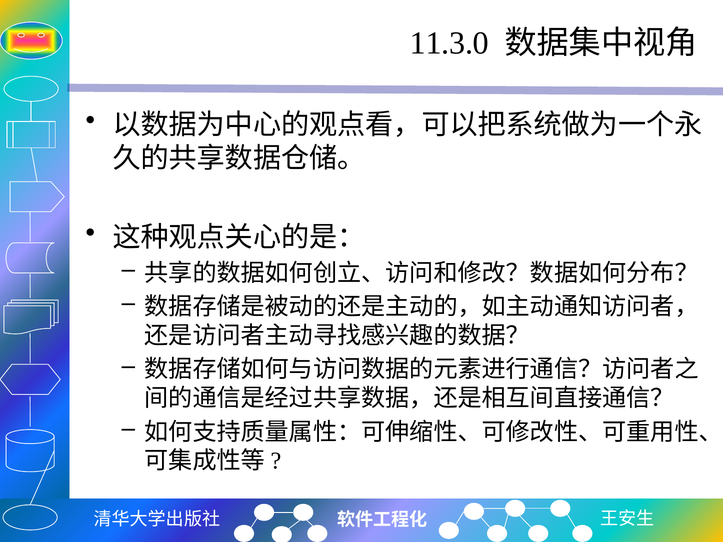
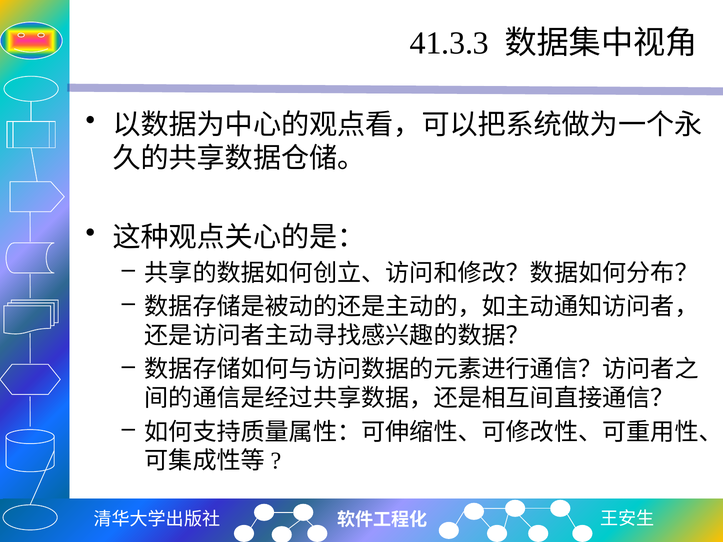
11.3.0: 11.3.0 -> 41.3.3
